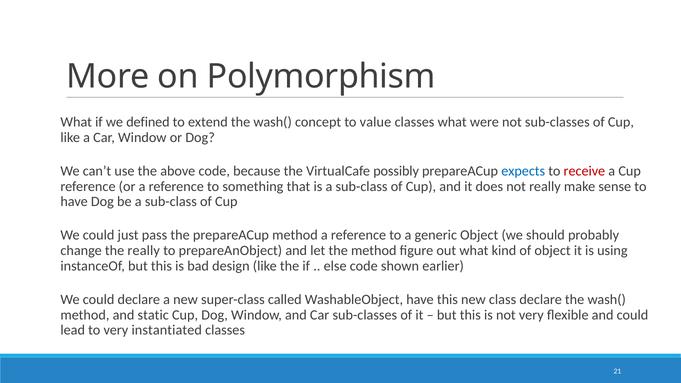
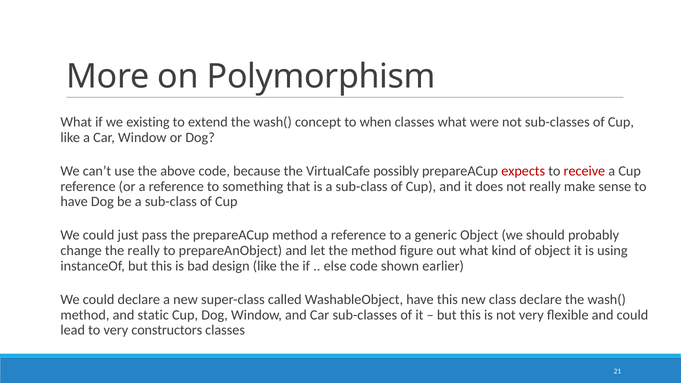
defined: defined -> existing
value: value -> when
expects colour: blue -> red
instantiated: instantiated -> constructors
